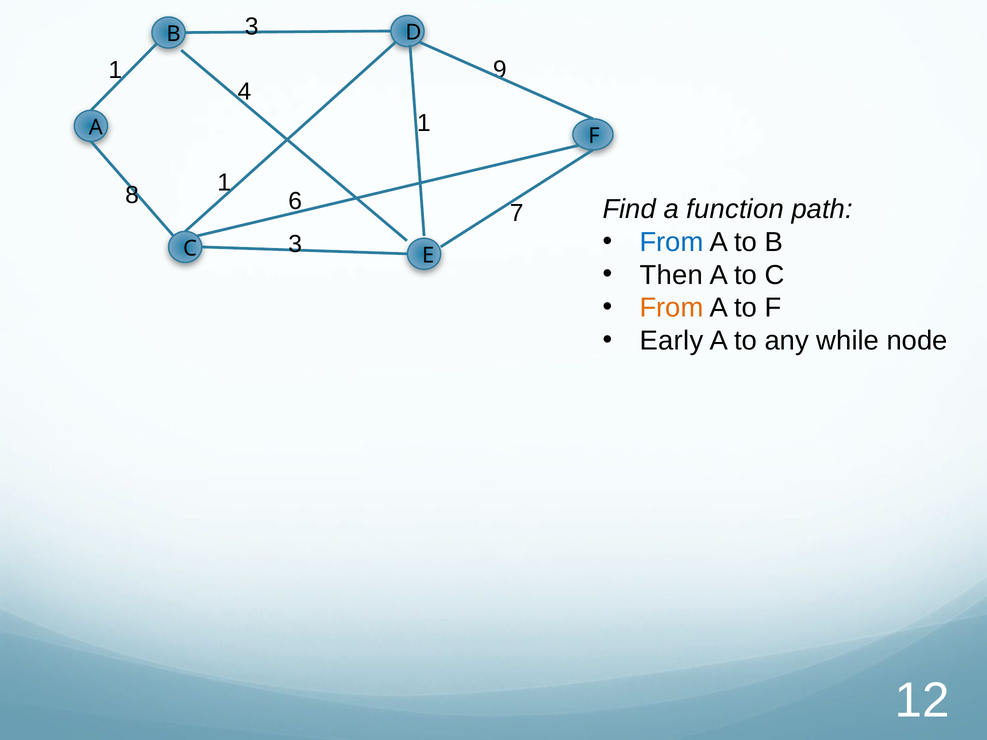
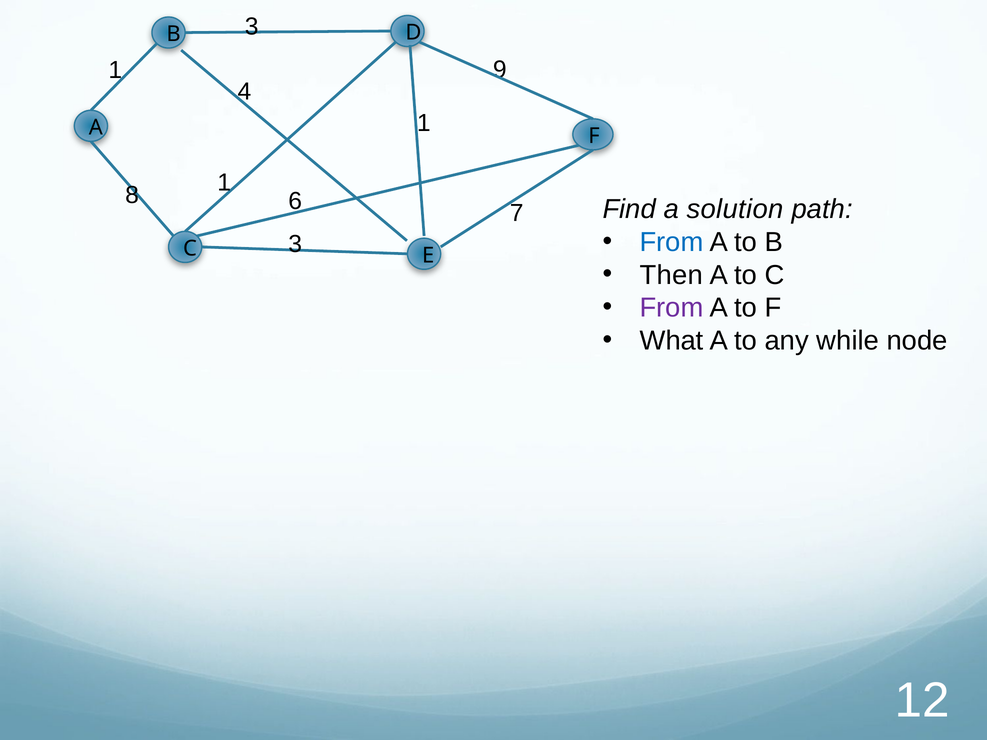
function: function -> solution
From at (672, 308) colour: orange -> purple
Early: Early -> What
